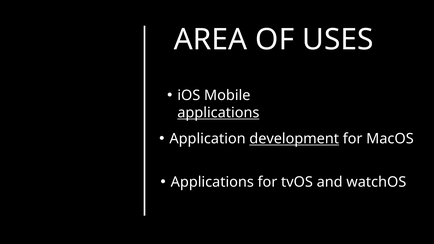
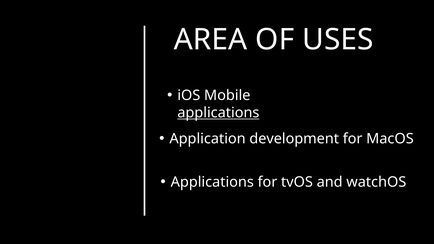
development underline: present -> none
